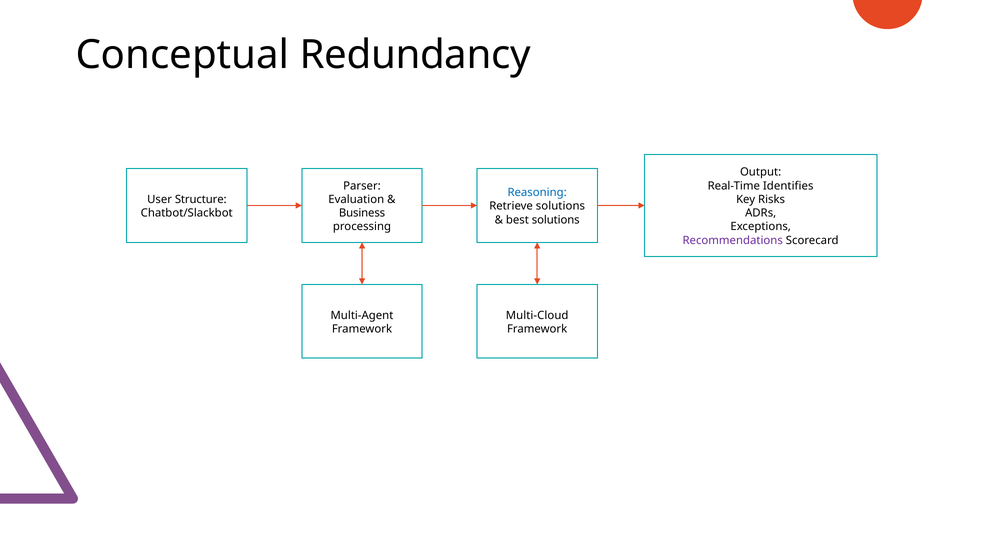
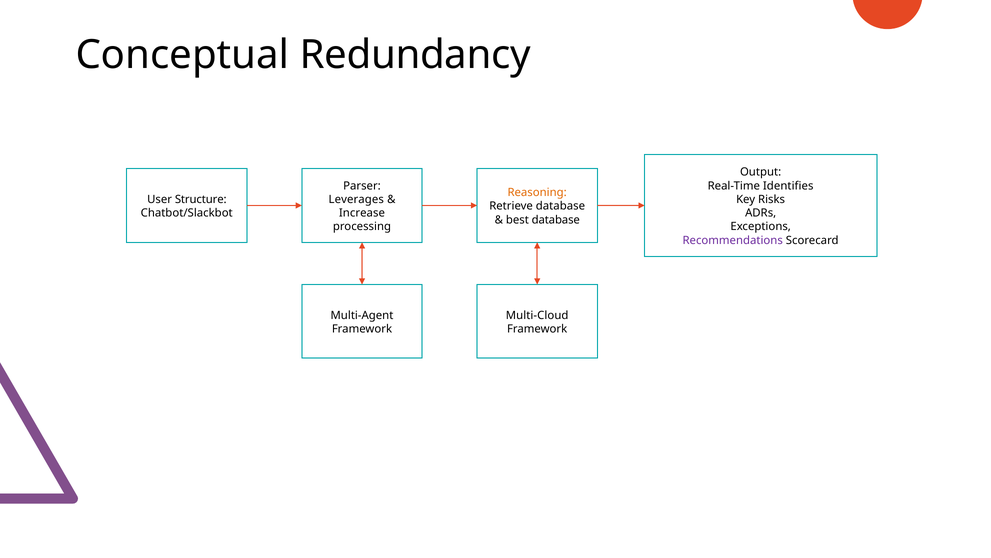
Reasoning colour: blue -> orange
Evaluation: Evaluation -> Leverages
Retrieve solutions: solutions -> database
Business: Business -> Increase
best solutions: solutions -> database
